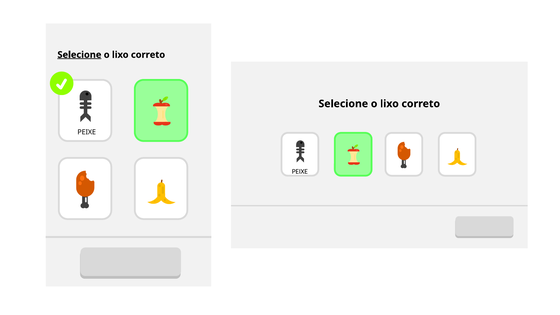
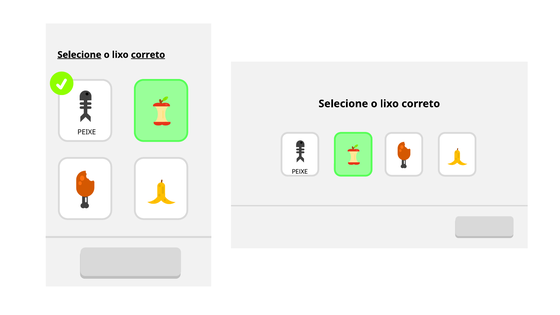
correto at (148, 55) underline: none -> present
